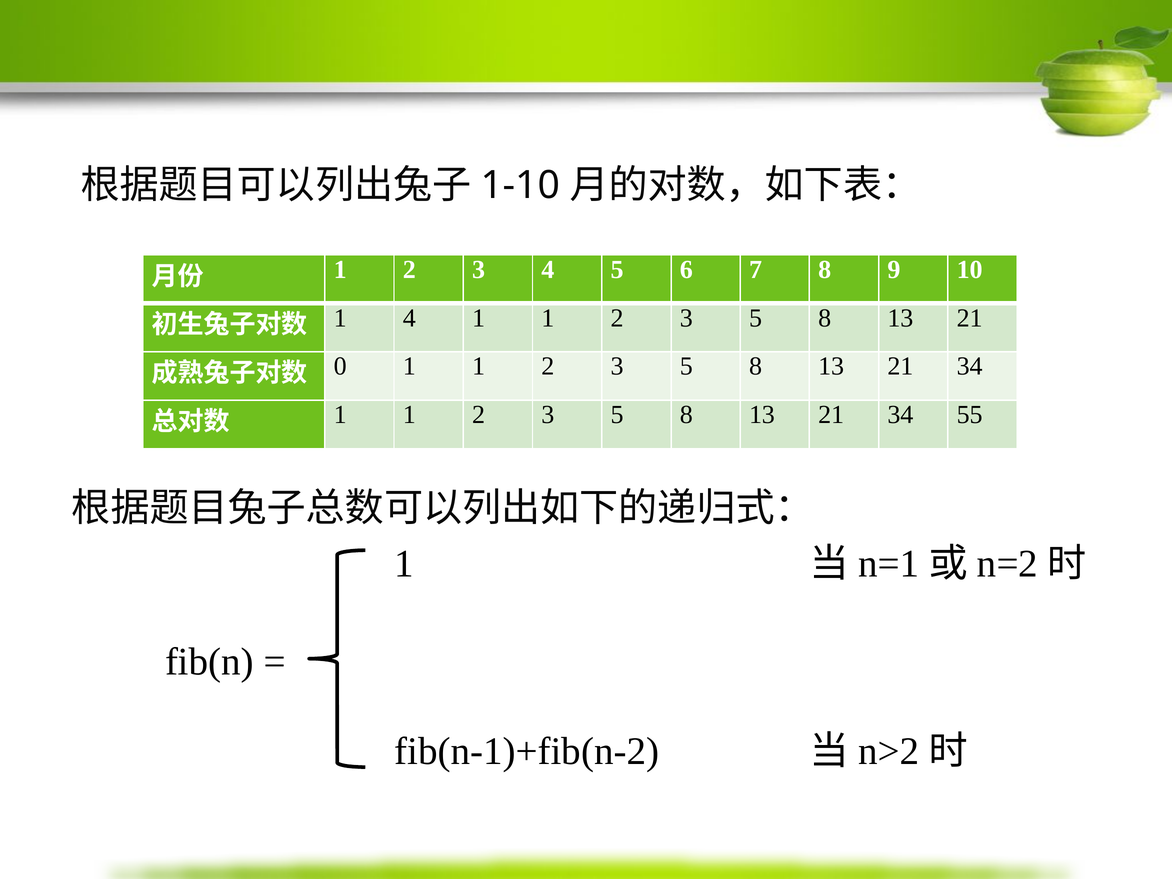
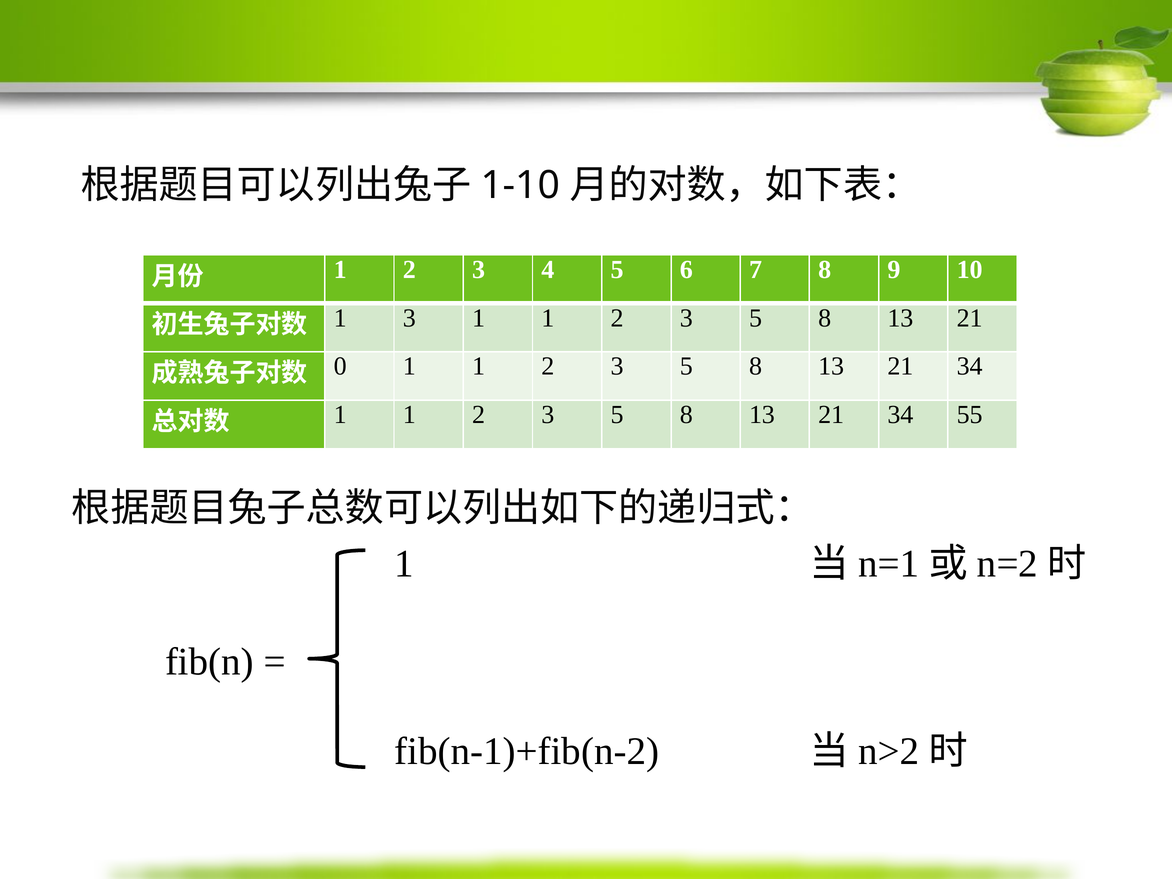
1 4: 4 -> 3
